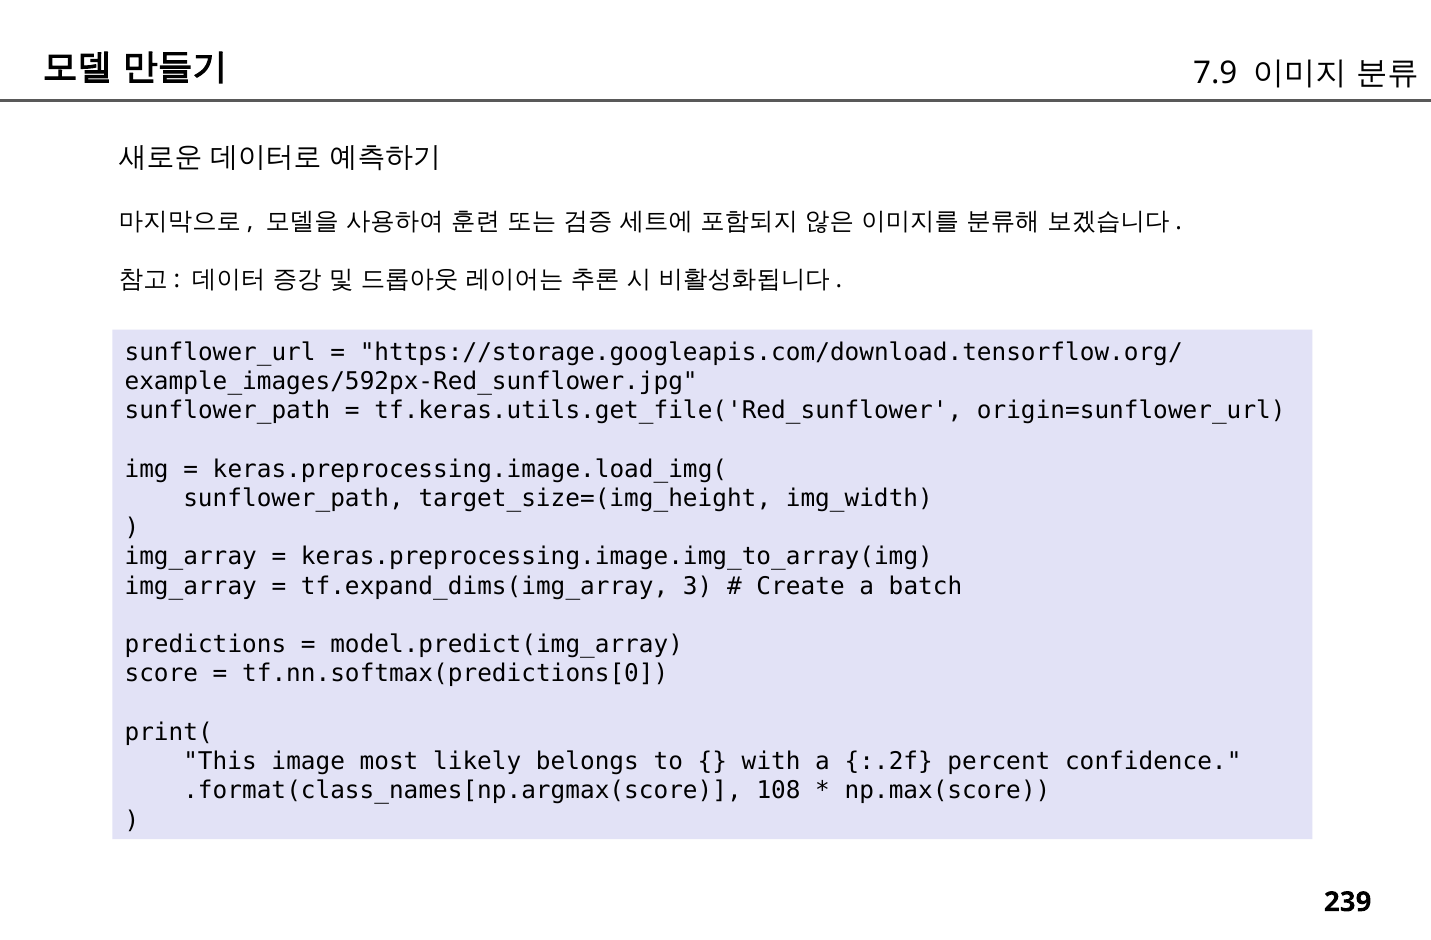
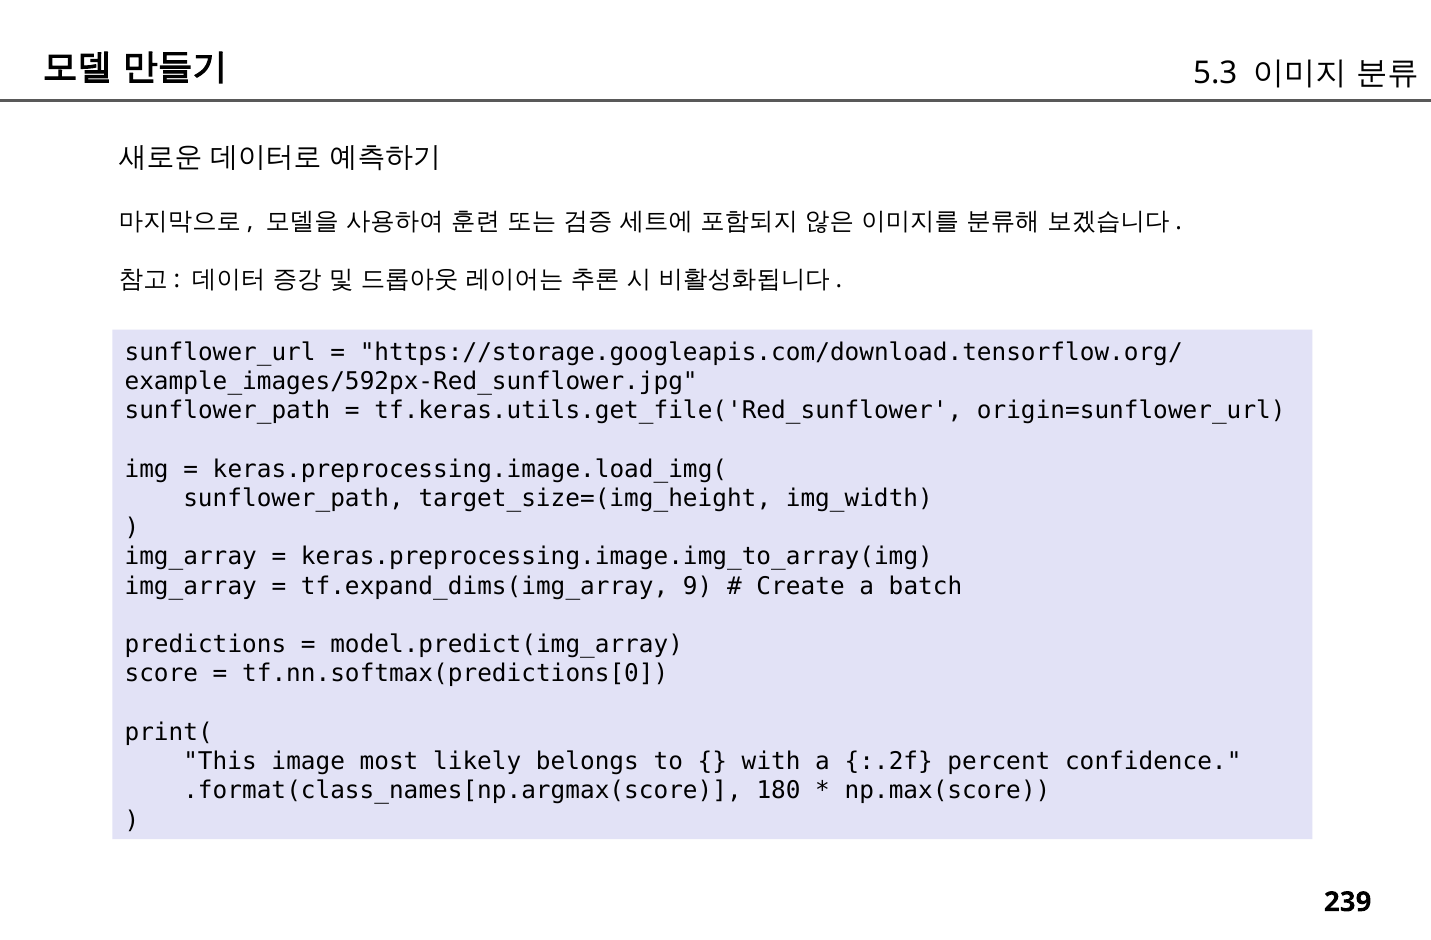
7.9: 7.9 -> 5.3
3: 3 -> 9
108: 108 -> 180
